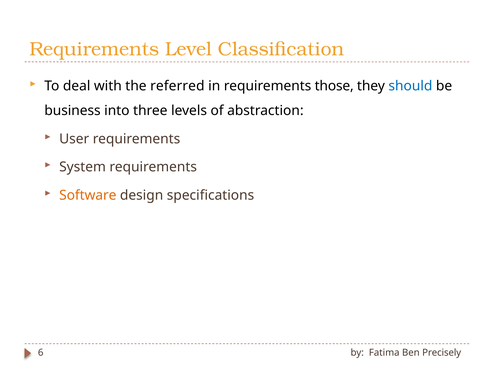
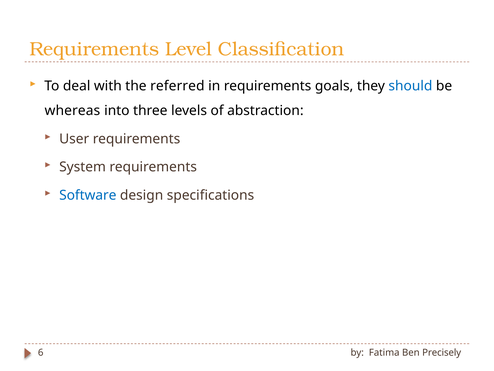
those: those -> goals
business: business -> whereas
Software colour: orange -> blue
